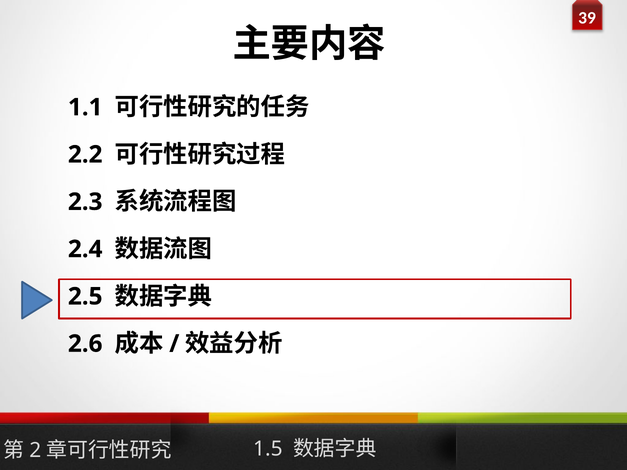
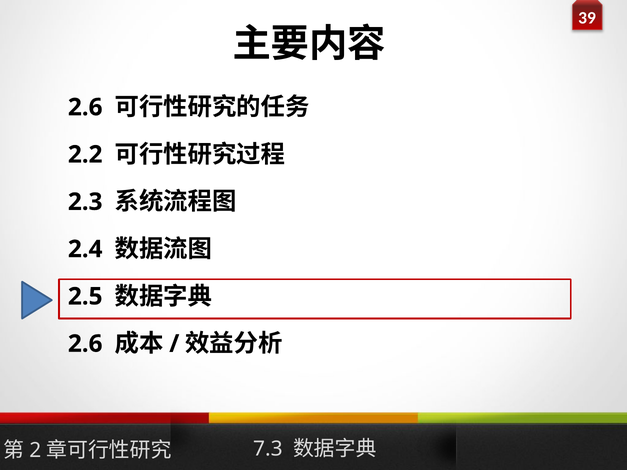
1.1 at (85, 107): 1.1 -> 2.6
1.5: 1.5 -> 7.3
